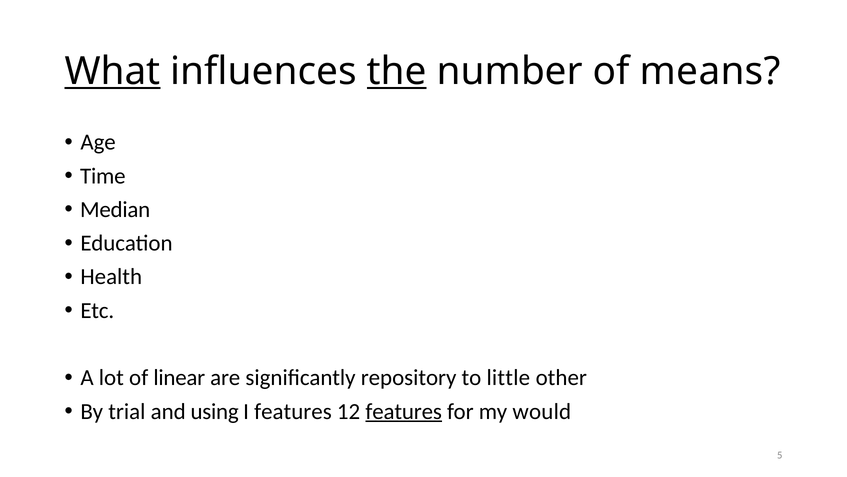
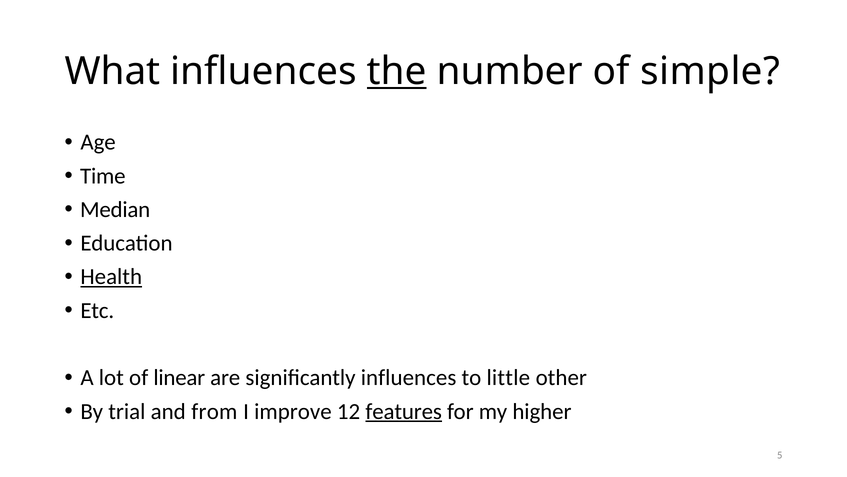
What underline: present -> none
means: means -> simple
Health underline: none -> present
significantly repository: repository -> influences
using: using -> from
I features: features -> improve
would: would -> higher
